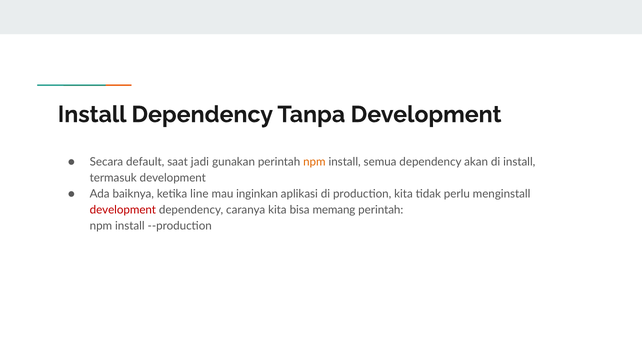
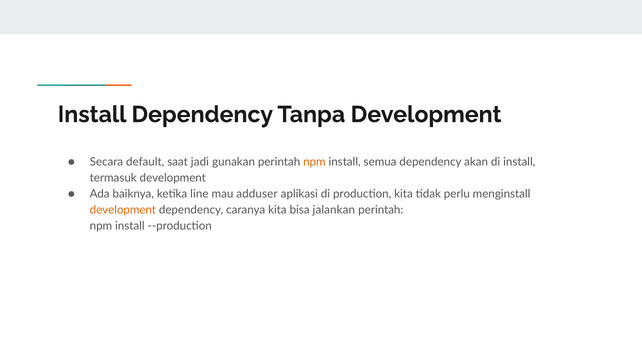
inginkan: inginkan -> adduser
development at (123, 210) colour: red -> orange
memang: memang -> jalankan
